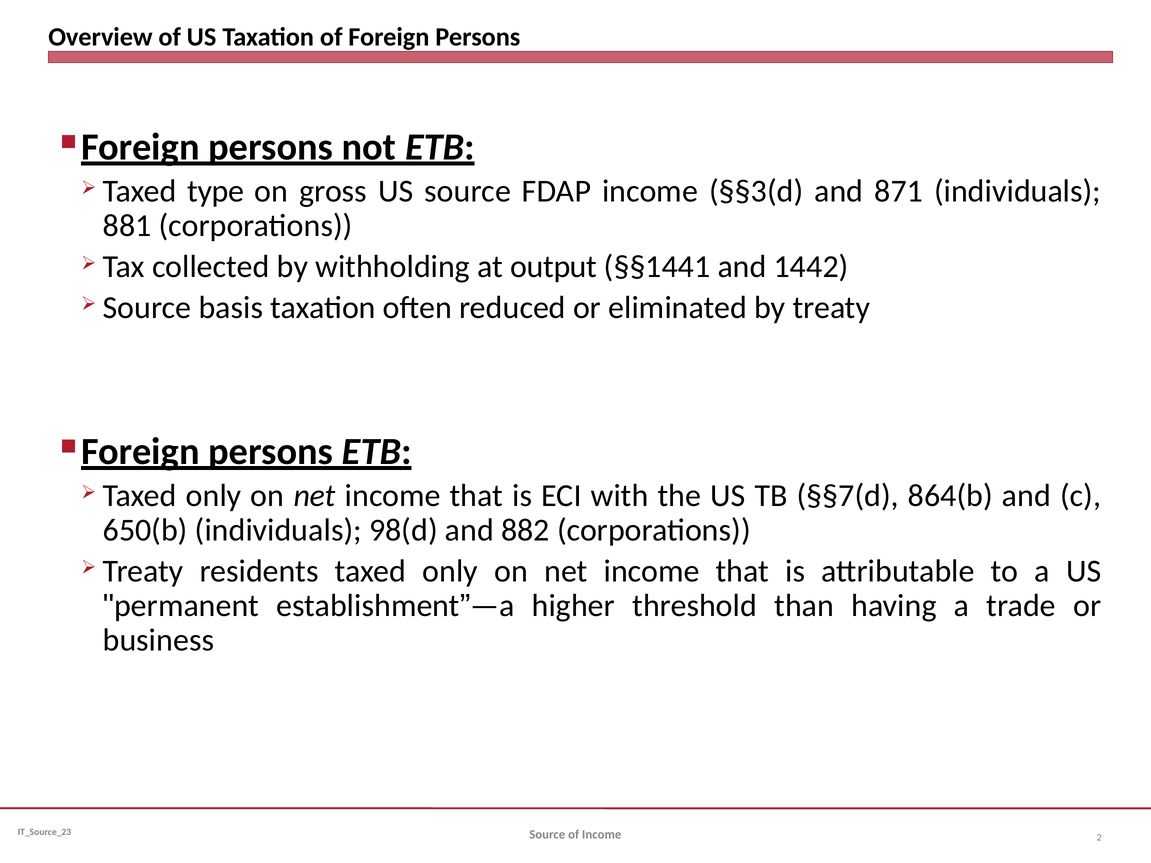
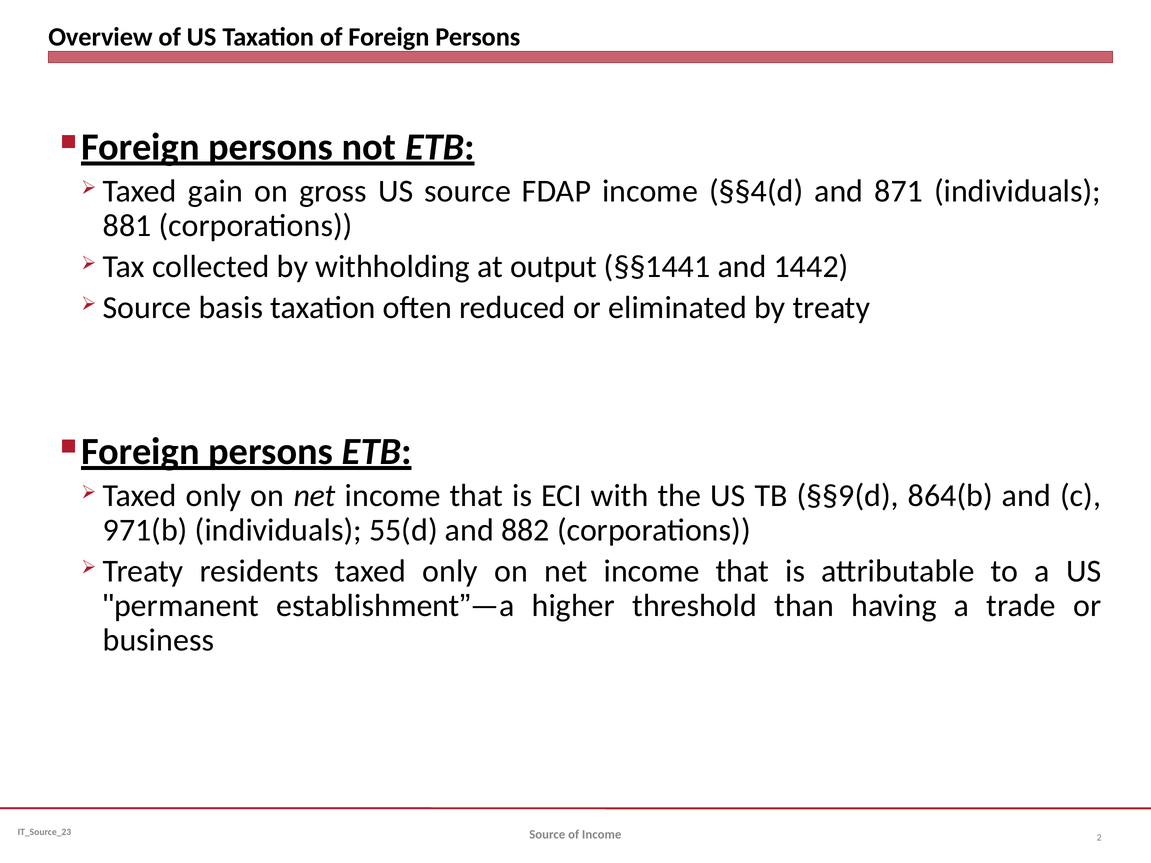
type: type -> gain
§§3(d: §§3(d -> §§4(d
§§7(d: §§7(d -> §§9(d
650(b: 650(b -> 971(b
98(d: 98(d -> 55(d
